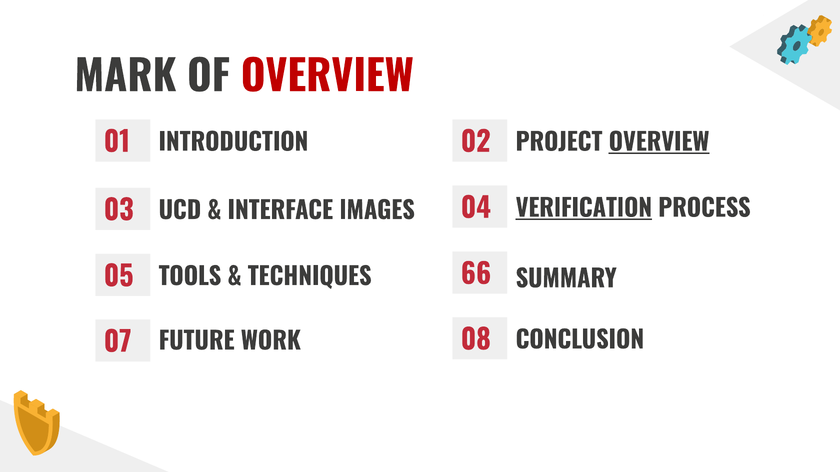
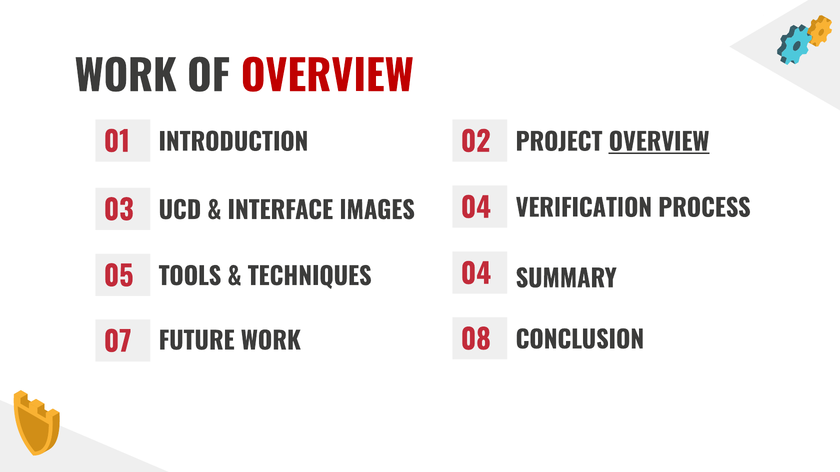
MARK at (125, 77): MARK -> WORK
VERIFICATION underline: present -> none
TECHNIQUES 66: 66 -> 04
